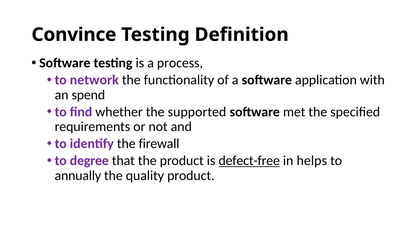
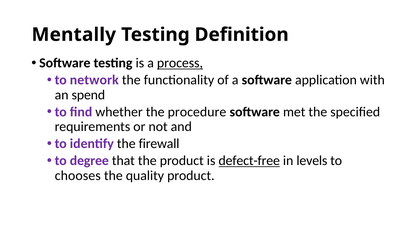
Convince: Convince -> Mentally
process underline: none -> present
supported: supported -> procedure
helps: helps -> levels
annually: annually -> chooses
